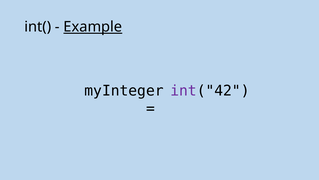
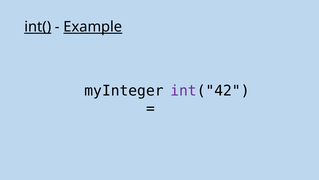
int( underline: none -> present
